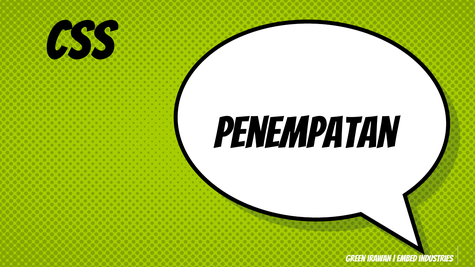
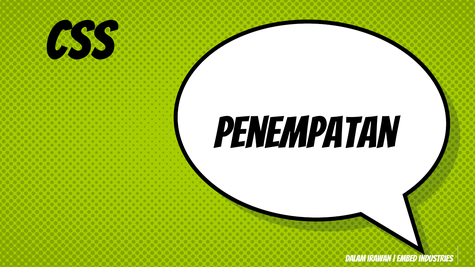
green: green -> dalam
